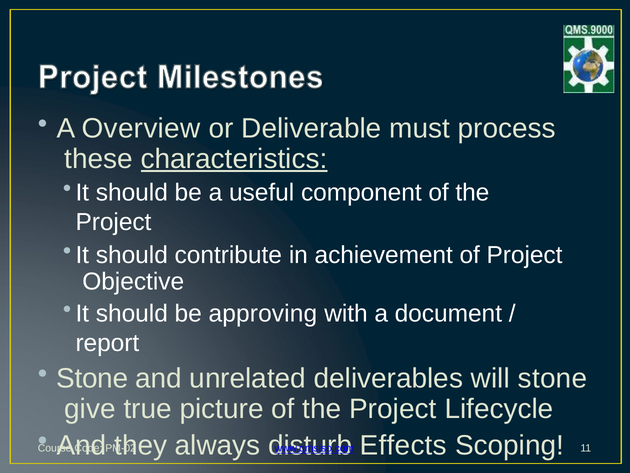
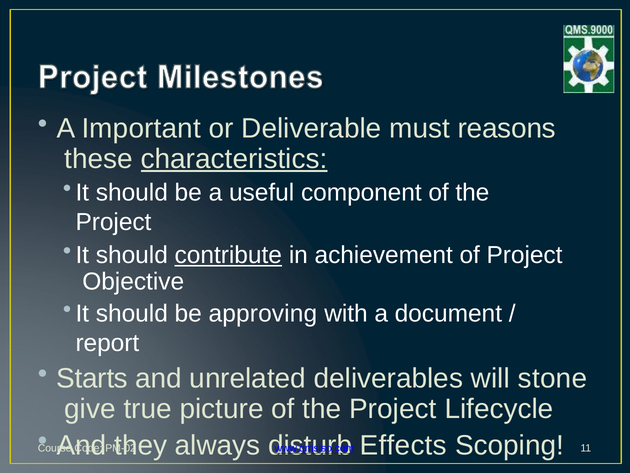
Overview: Overview -> Important
process: process -> reasons
contribute underline: none -> present
Stone at (92, 378): Stone -> Starts
